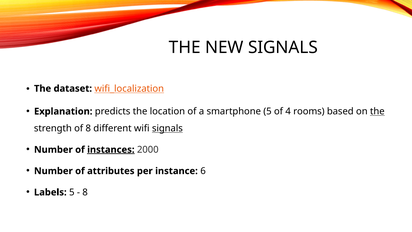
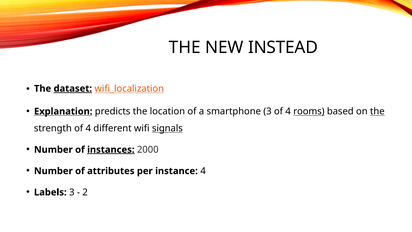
NEW SIGNALS: SIGNALS -> INSTEAD
dataset underline: none -> present
Explanation underline: none -> present
smartphone 5: 5 -> 3
rooms underline: none -> present
strength of 8: 8 -> 4
instance 6: 6 -> 4
Labels 5: 5 -> 3
8 at (85, 192): 8 -> 2
